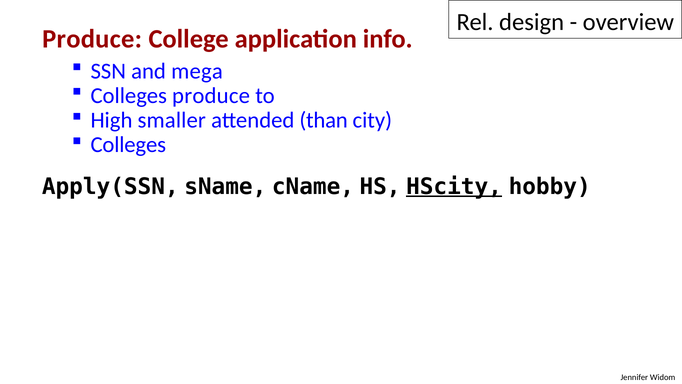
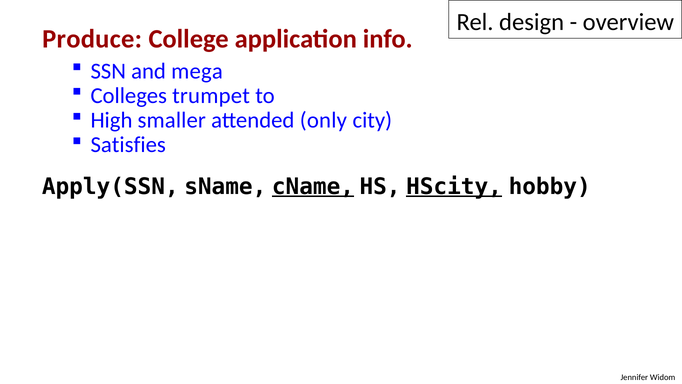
Colleges produce: produce -> trumpet
than: than -> only
Colleges at (128, 145): Colleges -> Satisfies
cName underline: none -> present
